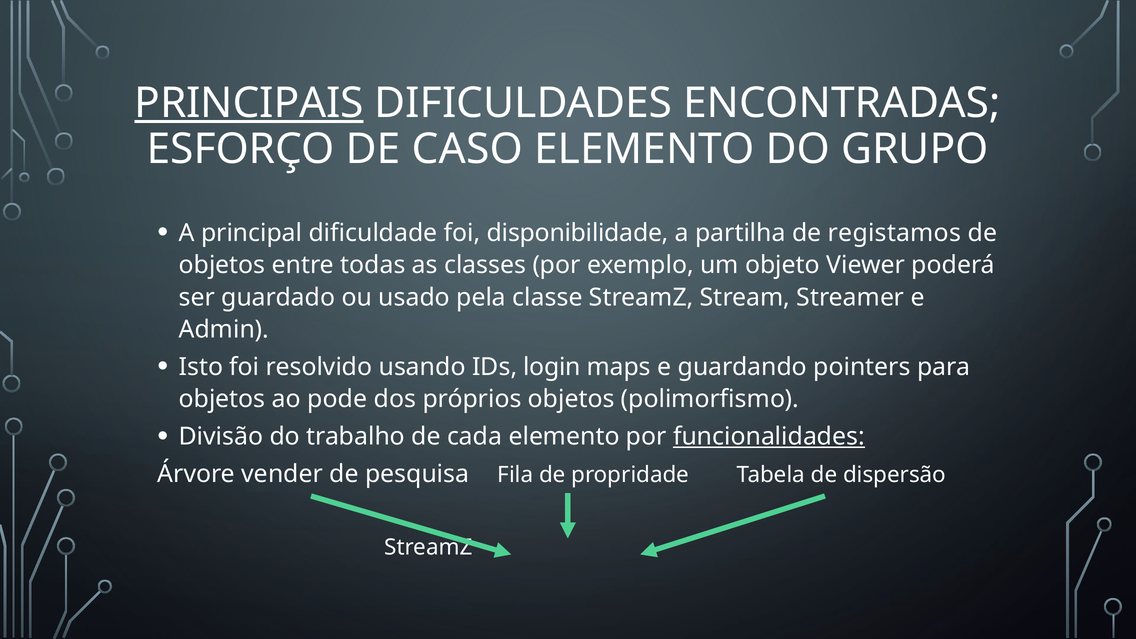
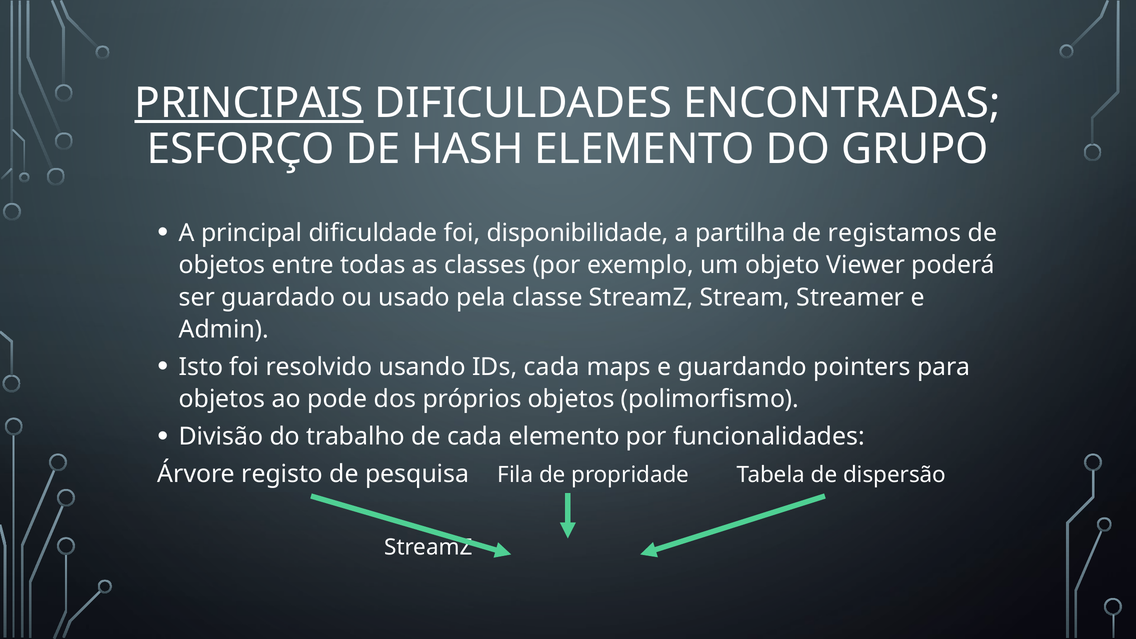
CASO: CASO -> HASH
IDs login: login -> cada
funcionalidades underline: present -> none
vender: vender -> registo
